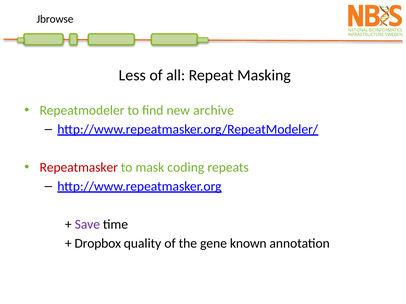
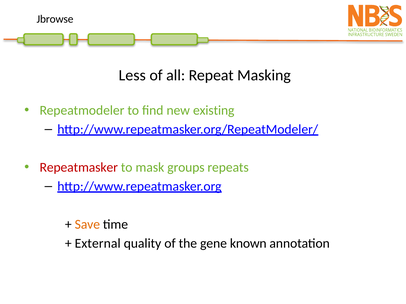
archive: archive -> existing
coding: coding -> groups
Save colour: purple -> orange
Dropbox: Dropbox -> External
